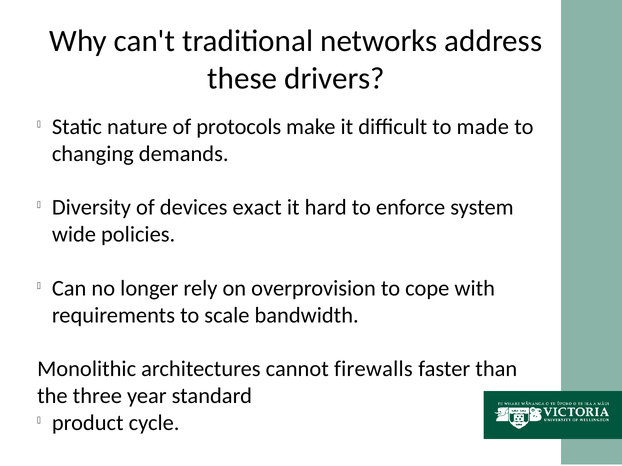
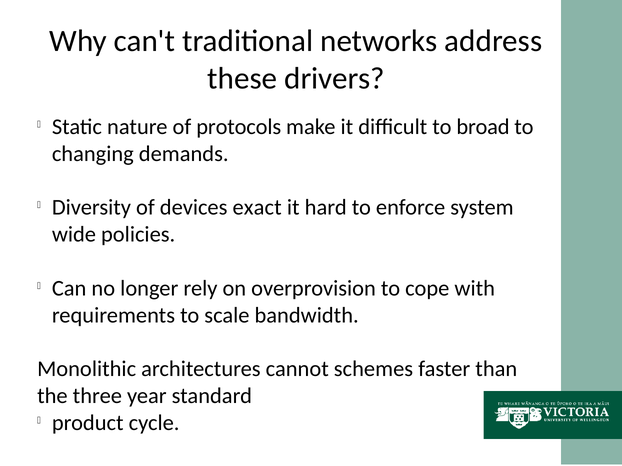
made: made -> broad
firewalls: firewalls -> schemes
